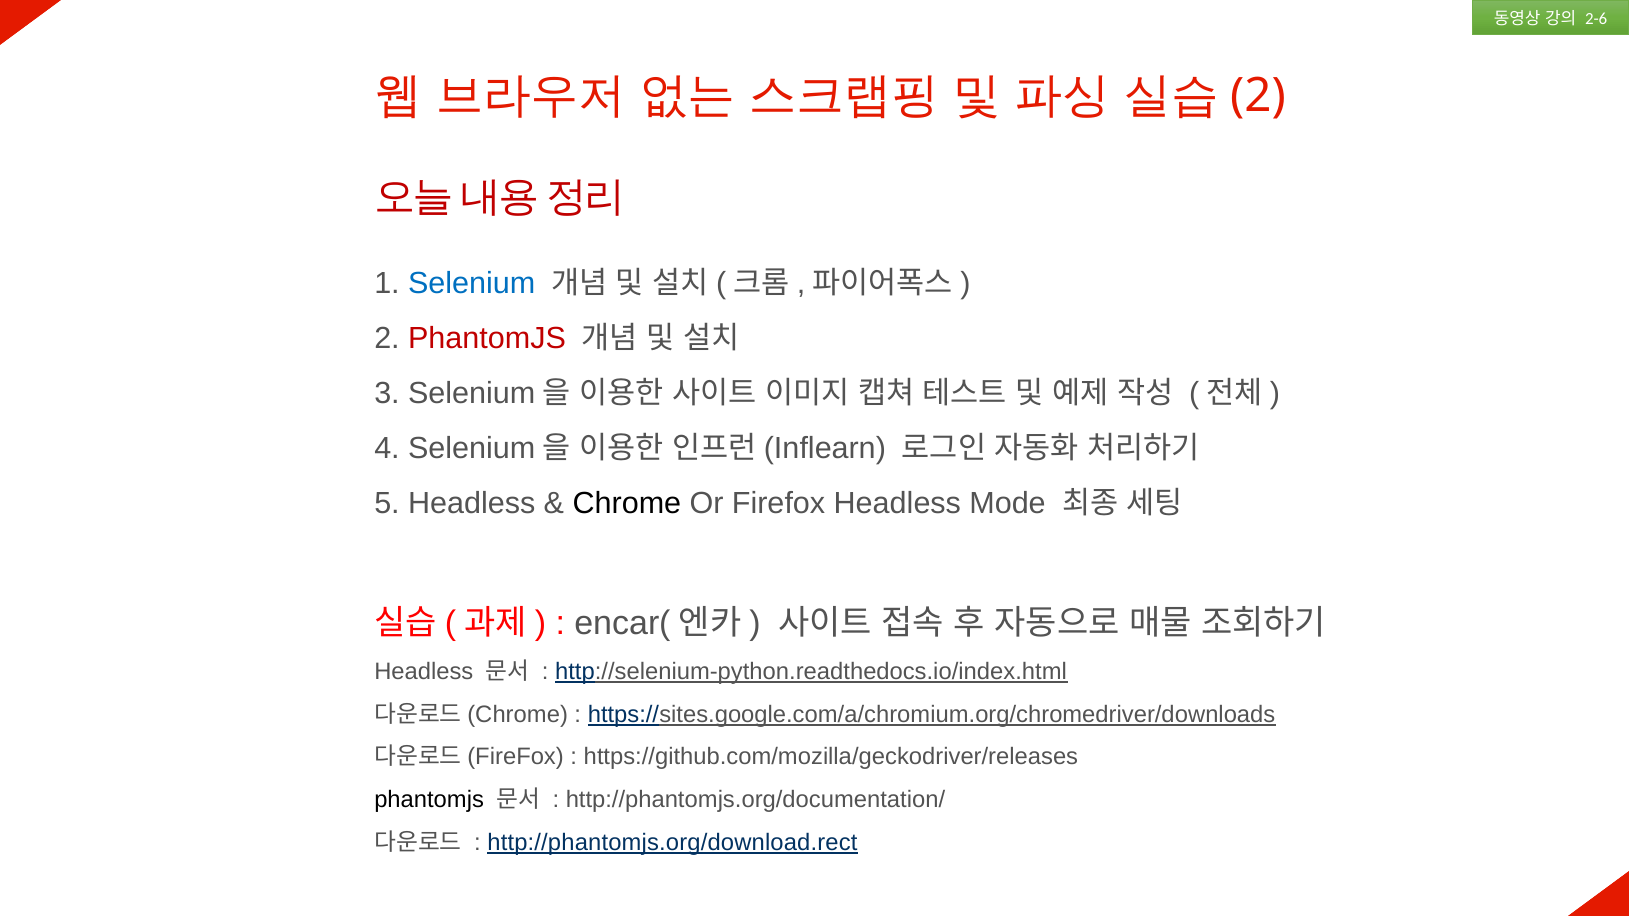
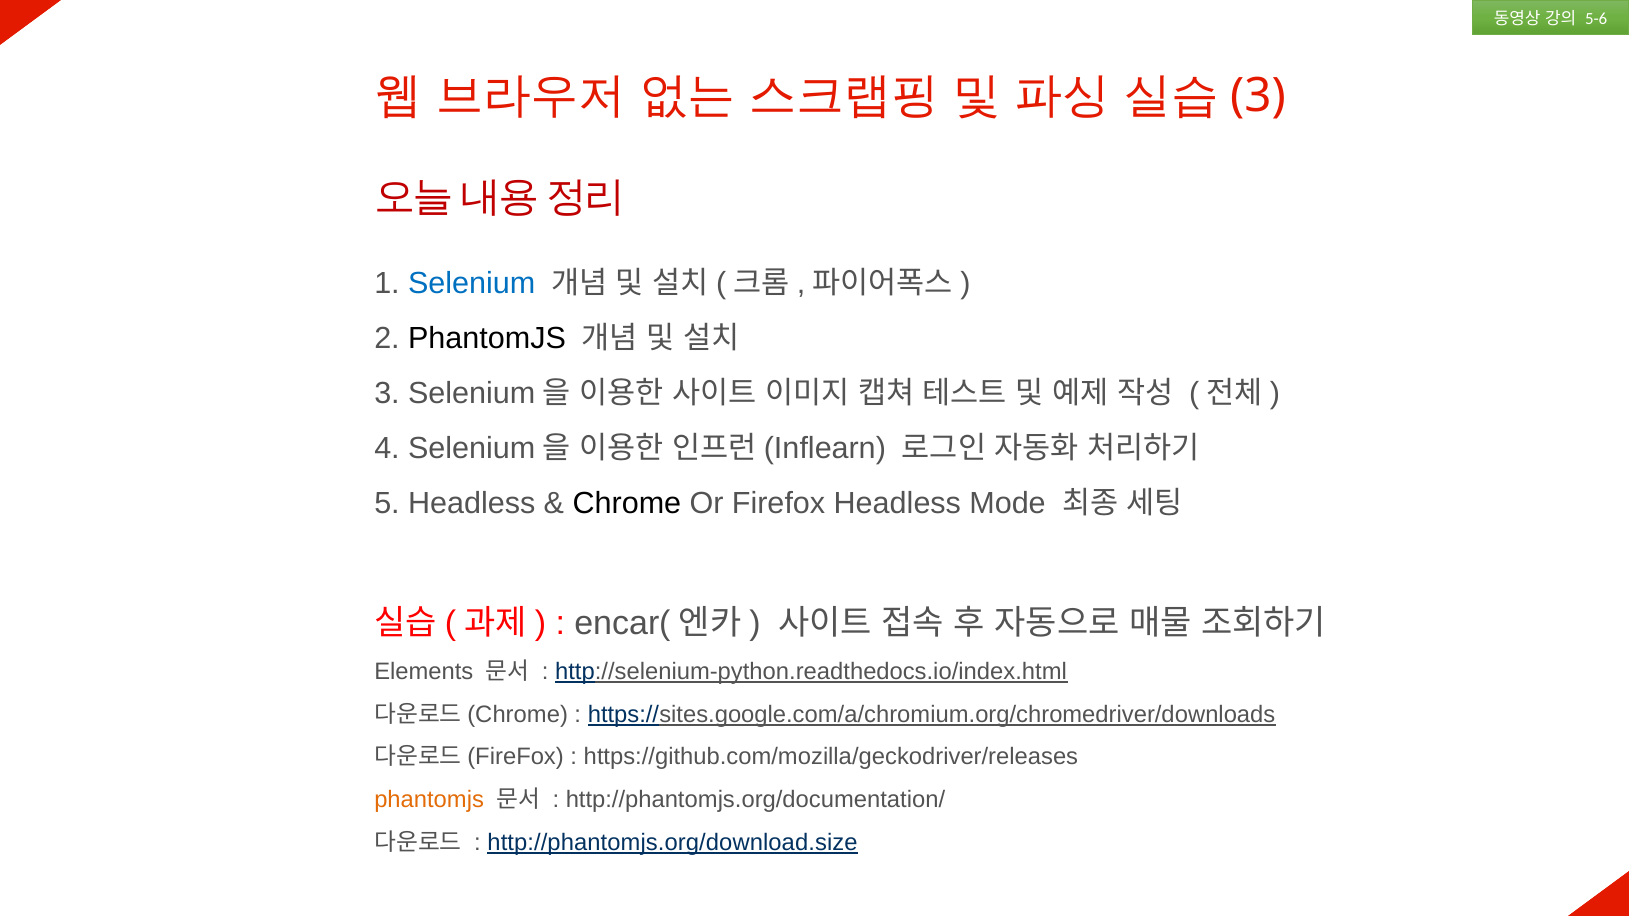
2-6: 2-6 -> 5-6
2 at (1258, 95): 2 -> 3
PhantomJS at (487, 338) colour: red -> black
Headless at (424, 672): Headless -> Elements
phantomjs at (429, 800) colour: black -> orange
http://phantomjs.org/download.rect: http://phantomjs.org/download.rect -> http://phantomjs.org/download.size
